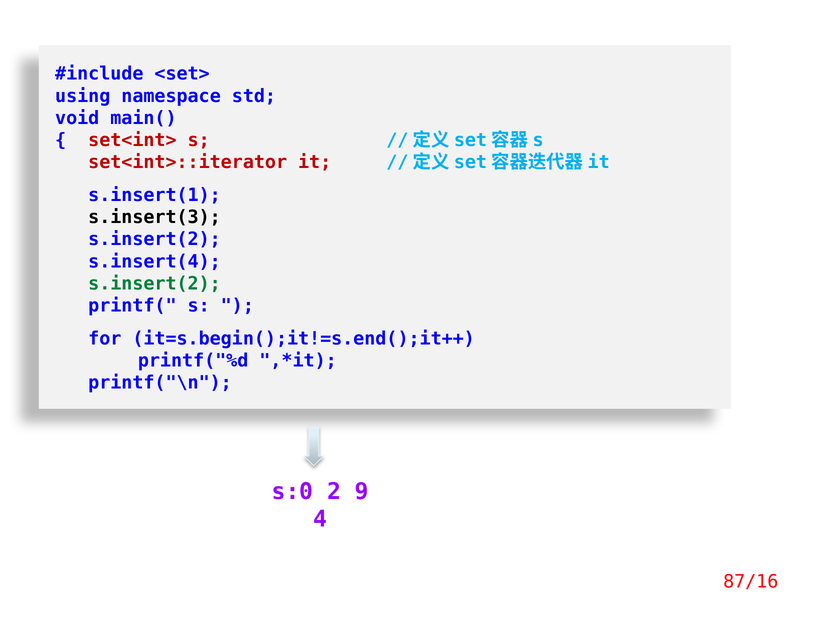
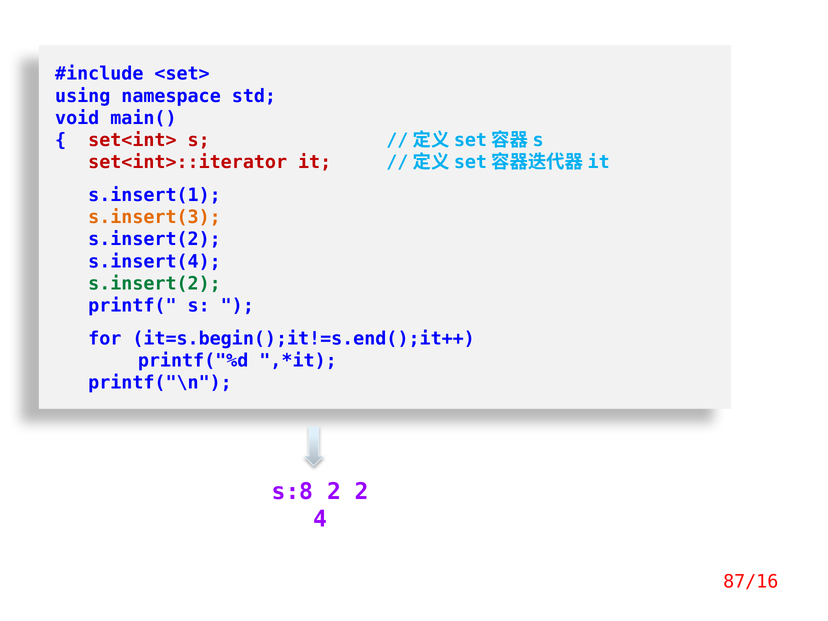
s.insert(3 colour: black -> orange
s:0: s:0 -> s:8
2 9: 9 -> 2
